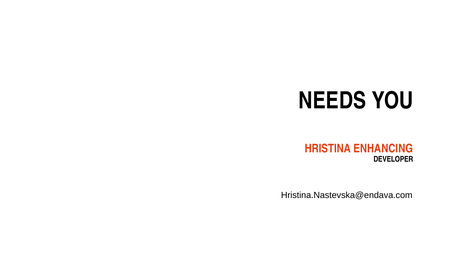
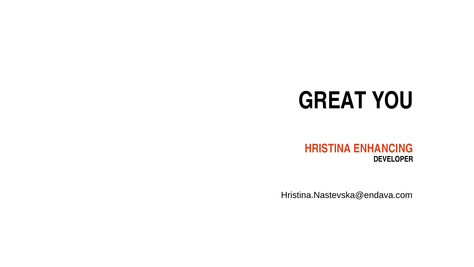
NEEDS: NEEDS -> GREAT
